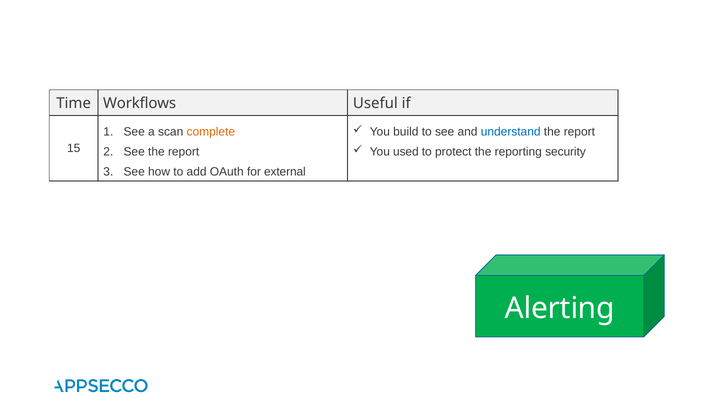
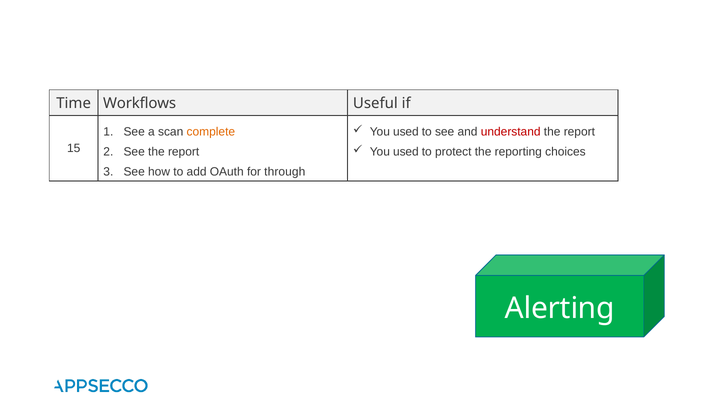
build at (406, 132): build -> used
understand colour: blue -> red
security: security -> choices
external: external -> through
